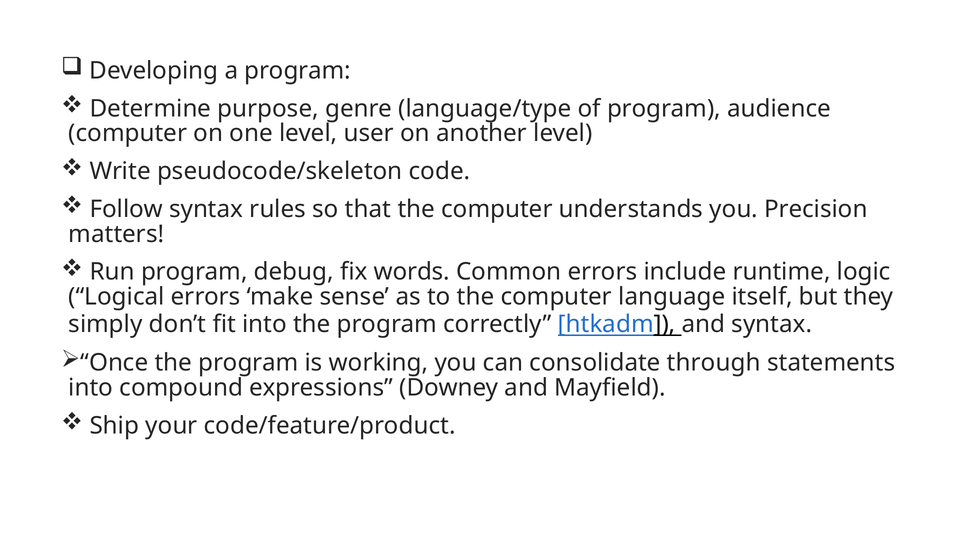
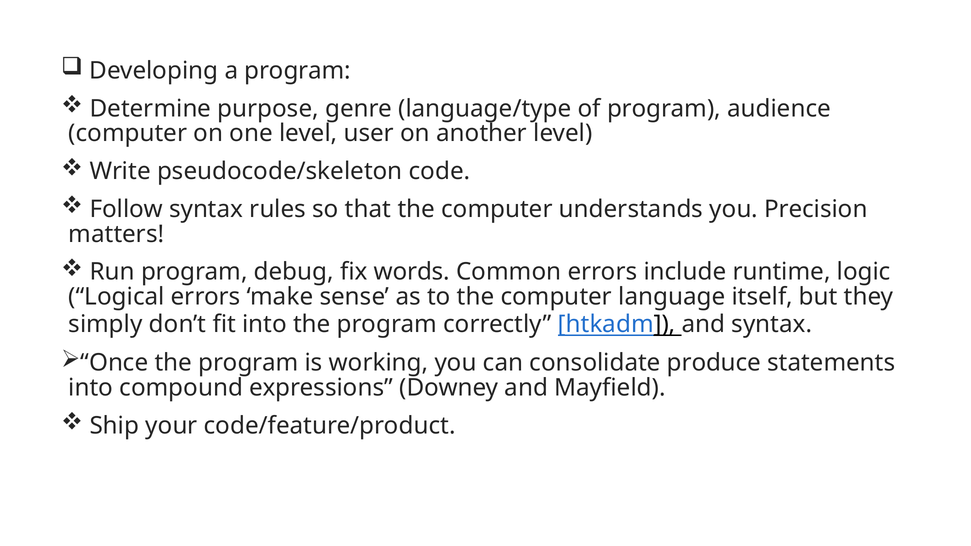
through: through -> produce
